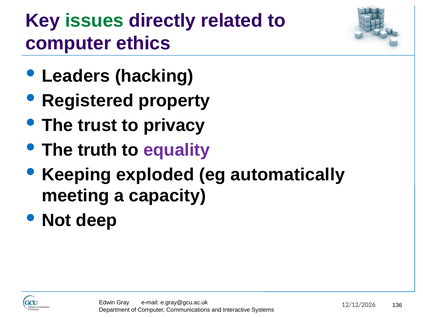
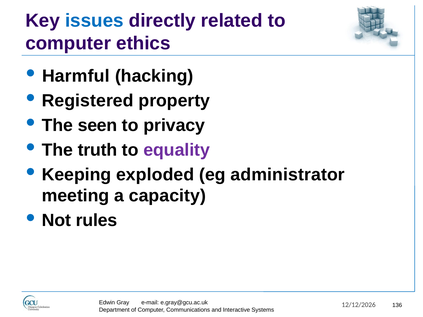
issues colour: green -> blue
Leaders: Leaders -> Harmful
trust: trust -> seen
automatically: automatically -> administrator
deep: deep -> rules
